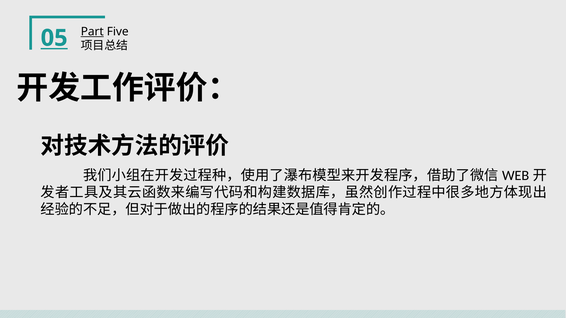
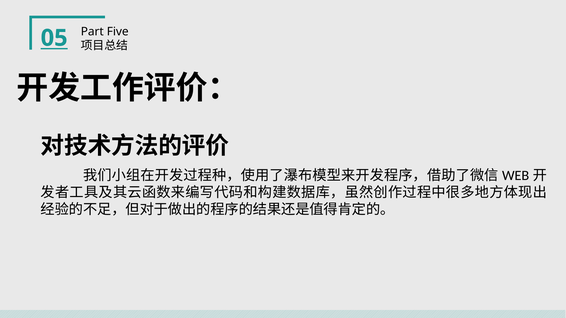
Part underline: present -> none
